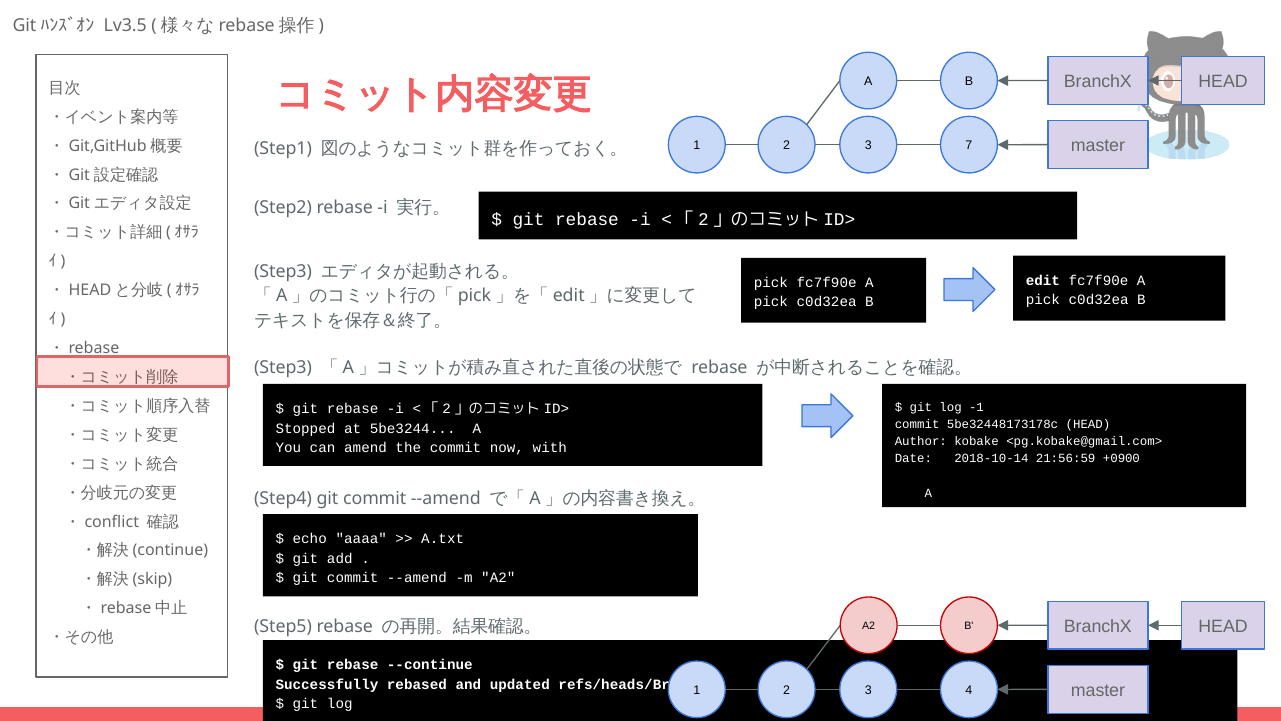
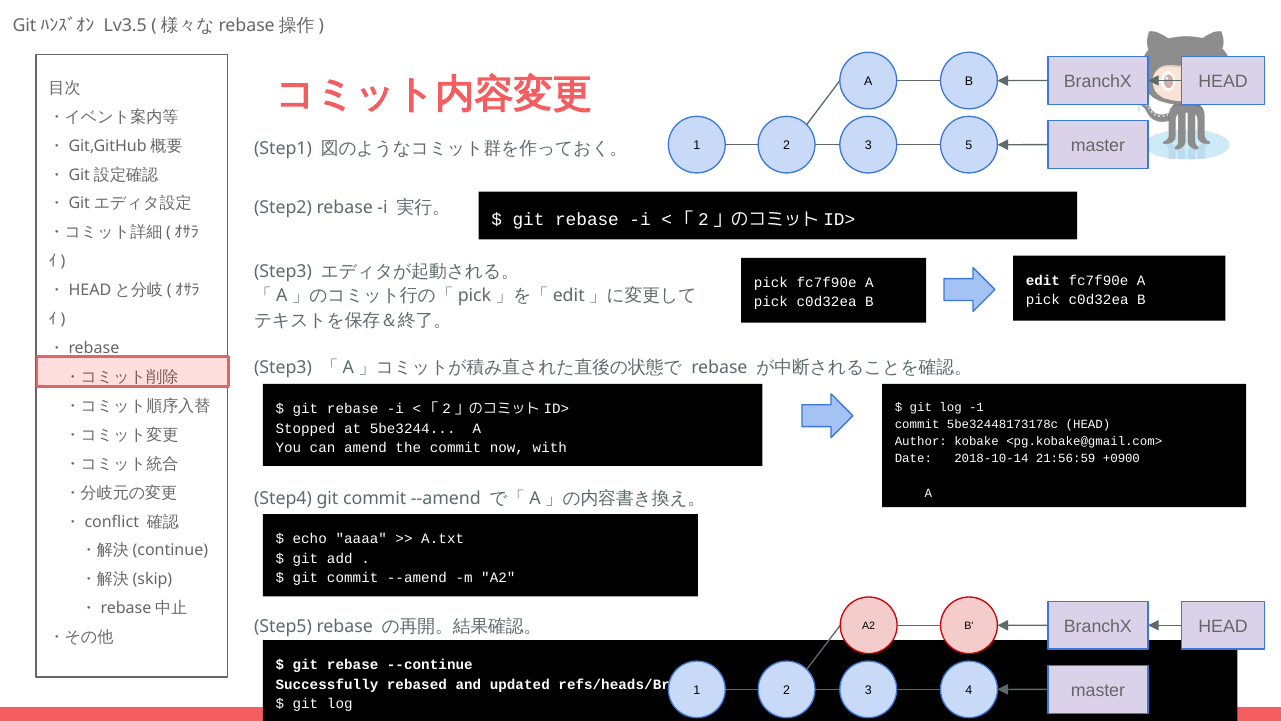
7: 7 -> 5
